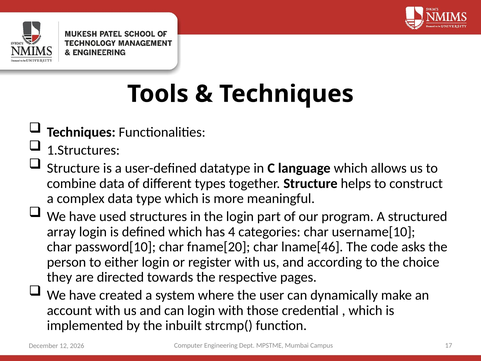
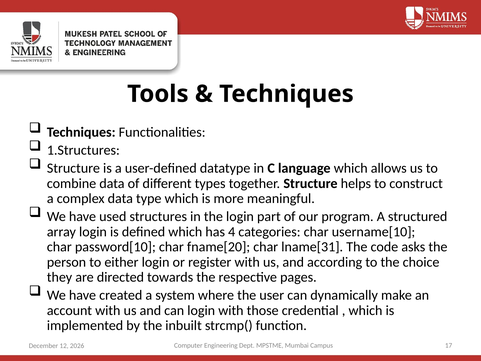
lname[46: lname[46 -> lname[31
